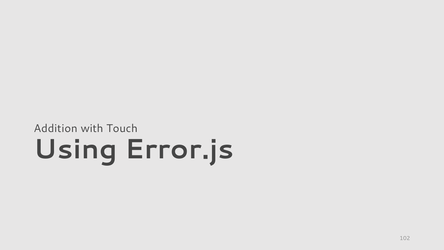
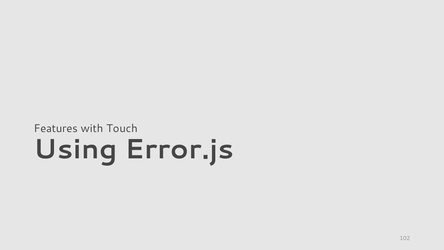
Addition: Addition -> Features
